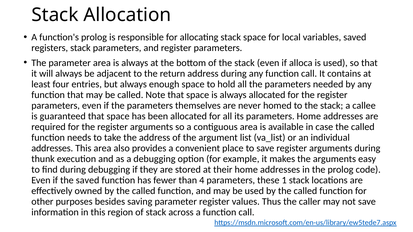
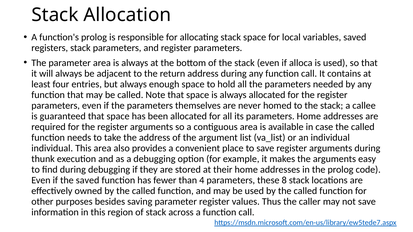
addresses at (52, 148): addresses -> individual
1: 1 -> 8
